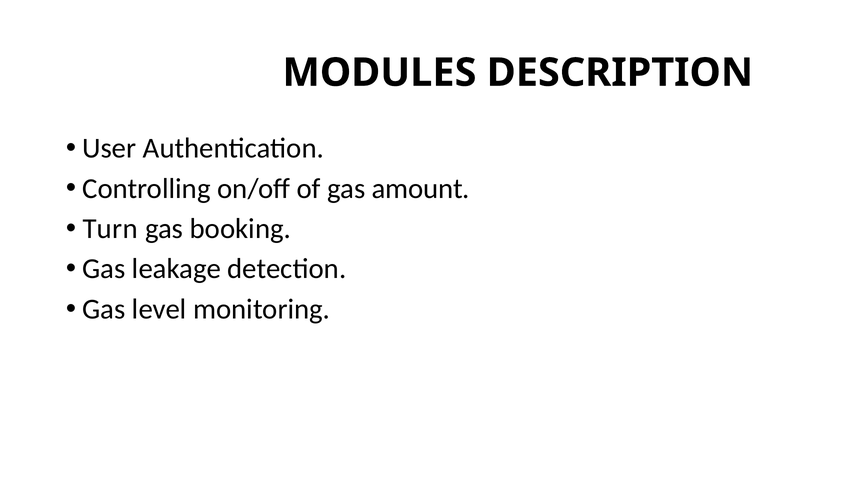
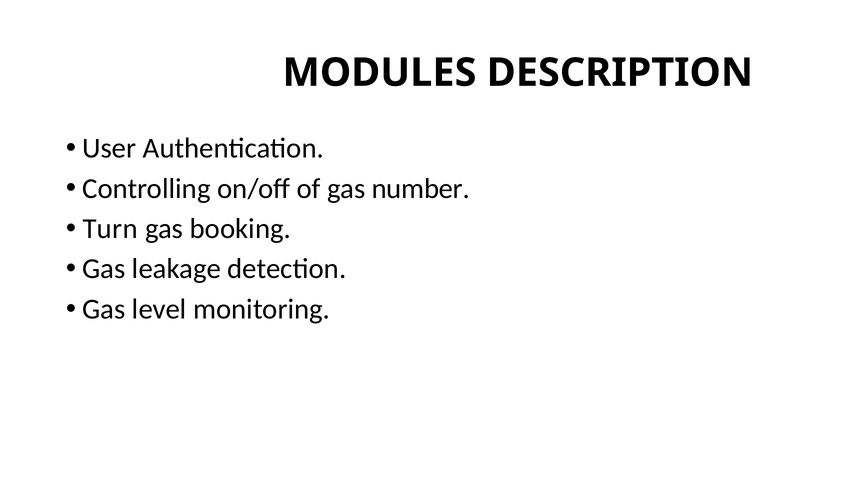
amount: amount -> number
